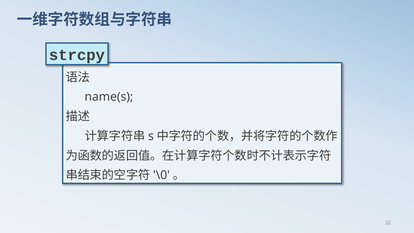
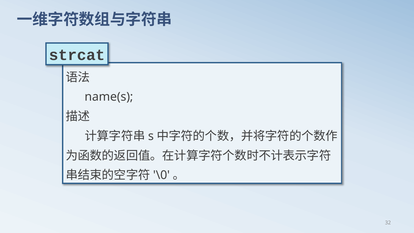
strcpy: strcpy -> strcat
